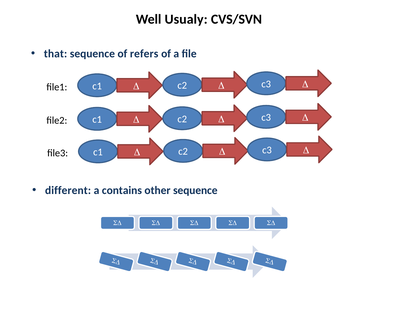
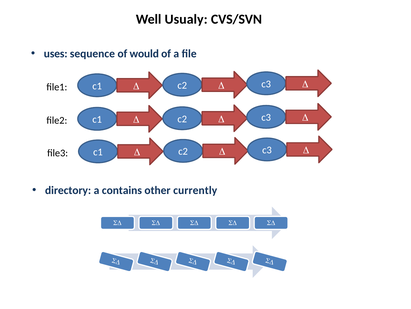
that: that -> uses
refers: refers -> would
different: different -> directory
other sequence: sequence -> currently
